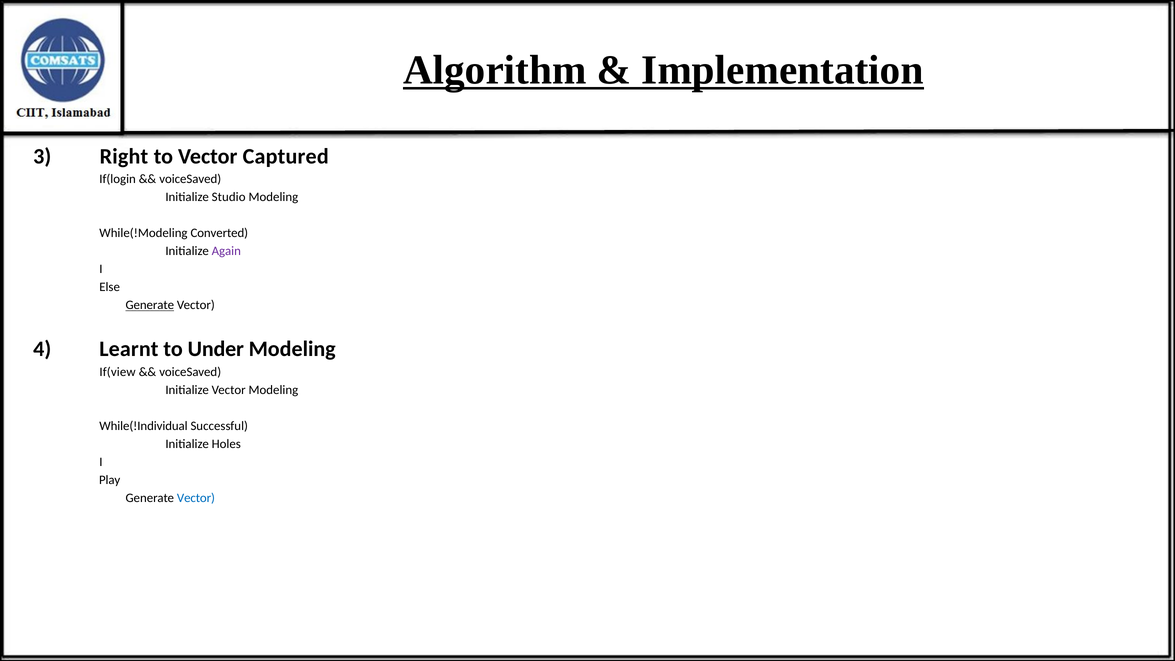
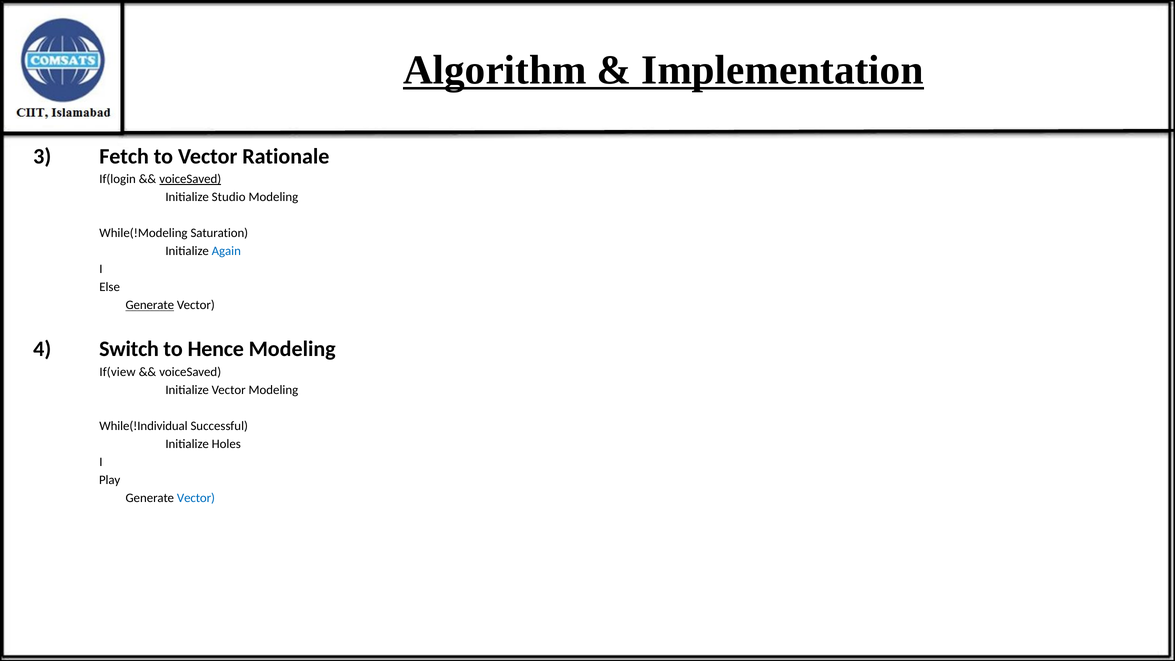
Right: Right -> Fetch
Captured: Captured -> Rationale
voiceSaved at (190, 179) underline: none -> present
Converted: Converted -> Saturation
Again colour: purple -> blue
Learnt: Learnt -> Switch
Under: Under -> Hence
